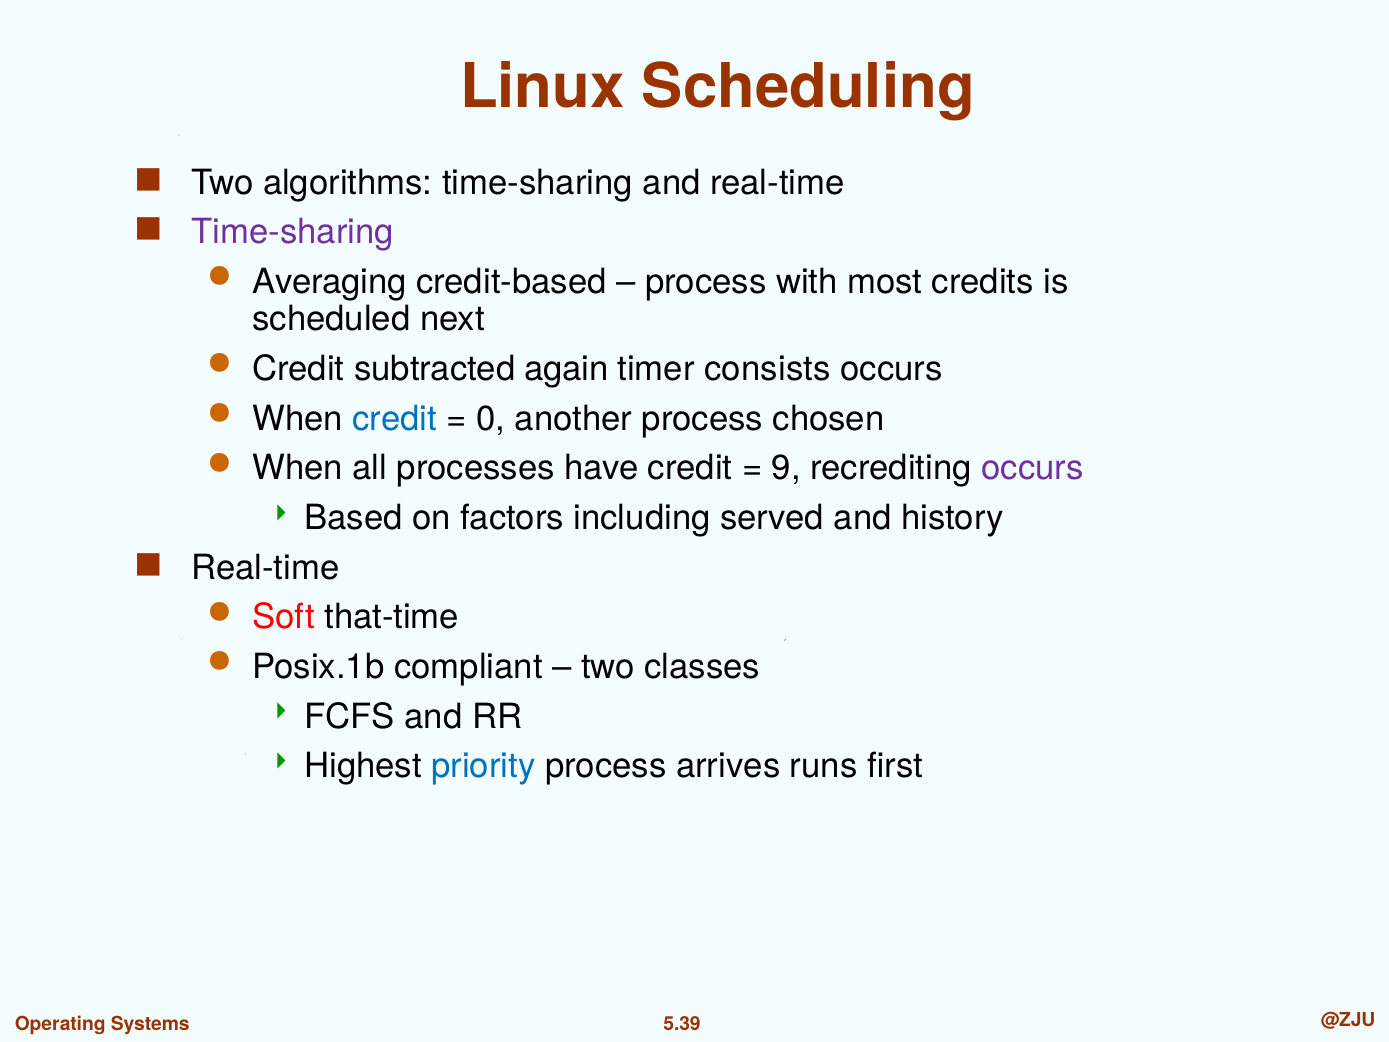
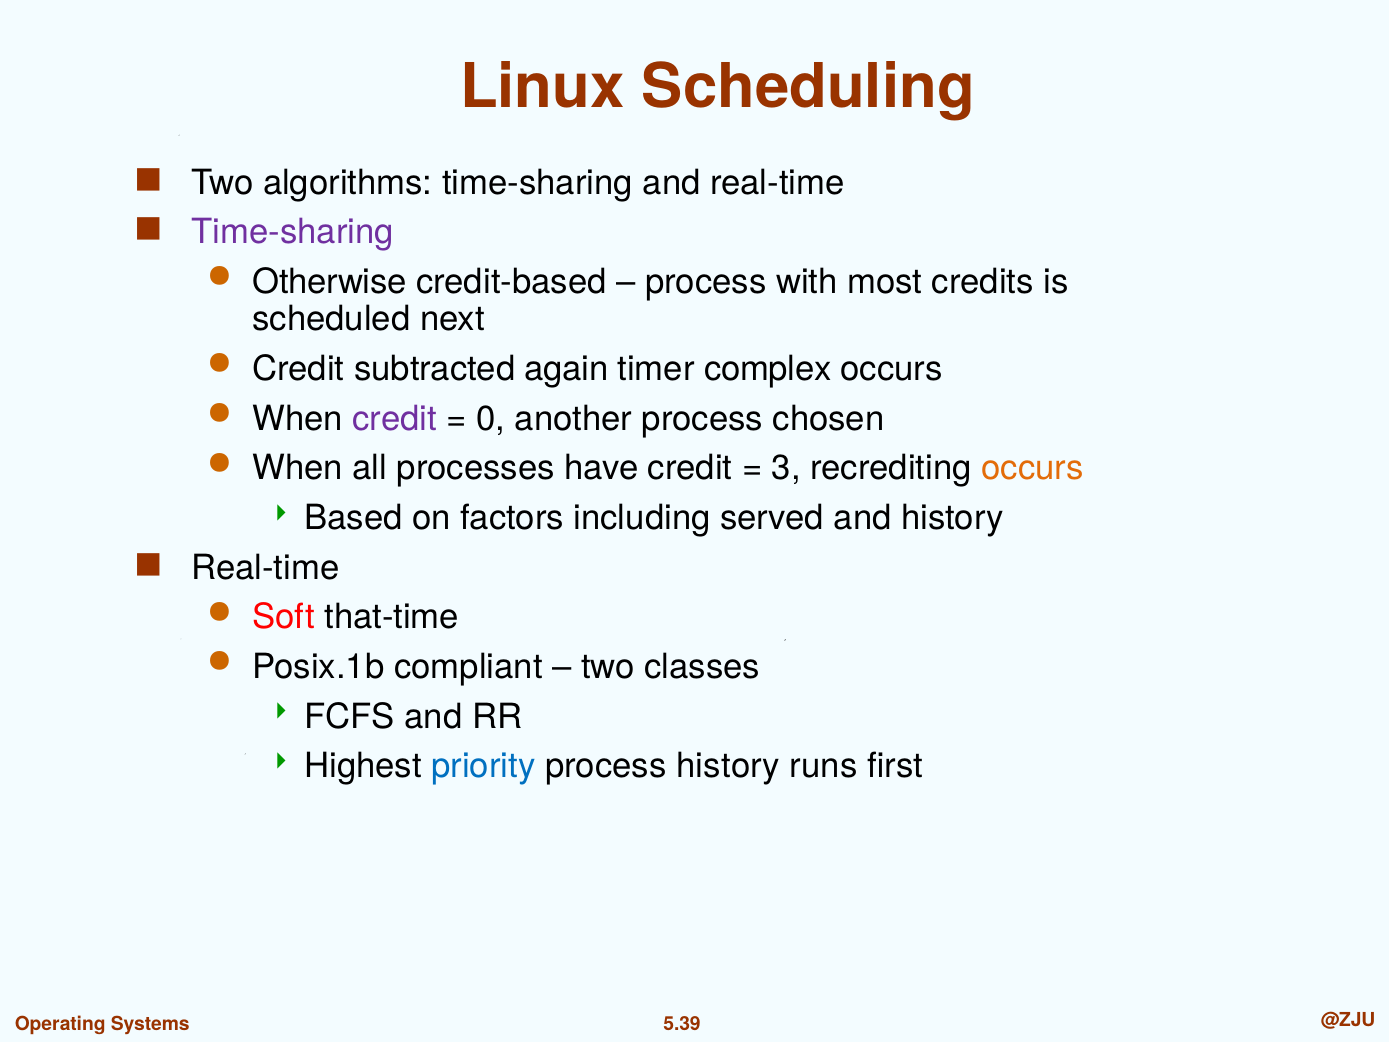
Averaging: Averaging -> Otherwise
consists: consists -> complex
credit at (395, 419) colour: blue -> purple
9: 9 -> 3
occurs at (1032, 468) colour: purple -> orange
process arrives: arrives -> history
